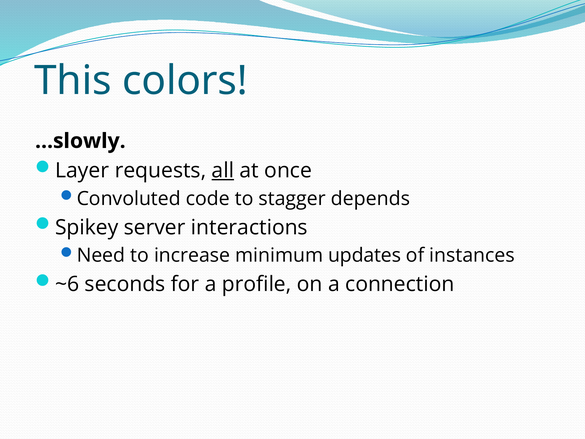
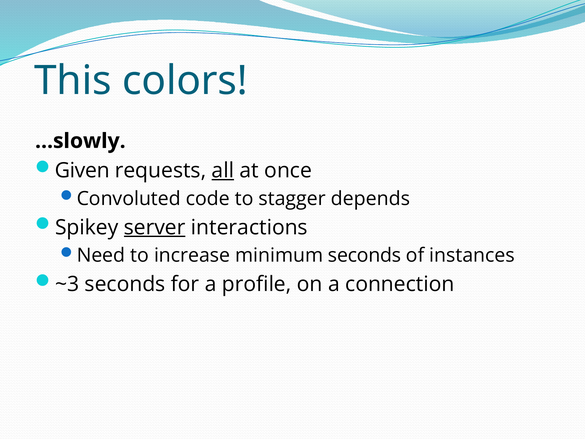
Layer: Layer -> Given
server underline: none -> present
minimum updates: updates -> seconds
~6: ~6 -> ~3
